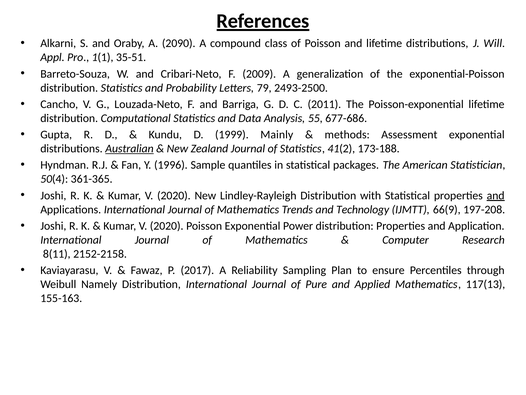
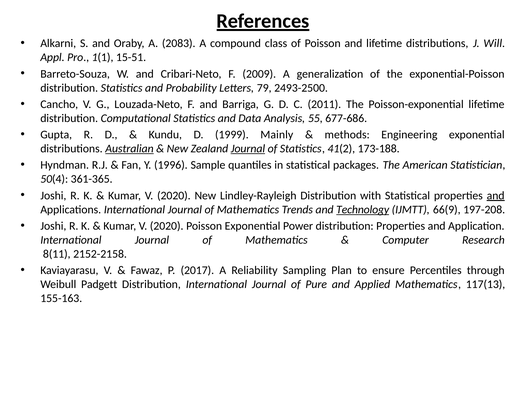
2090: 2090 -> 2083
35-51: 35-51 -> 15-51
Assessment: Assessment -> Engineering
Journal at (248, 148) underline: none -> present
Technology underline: none -> present
Namely: Namely -> Padgett
